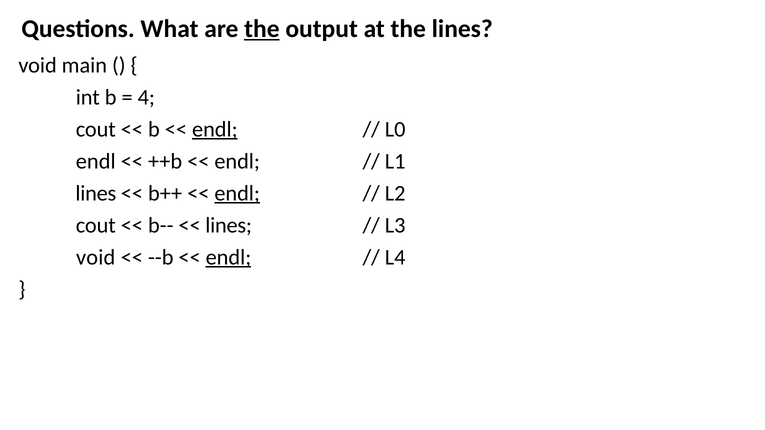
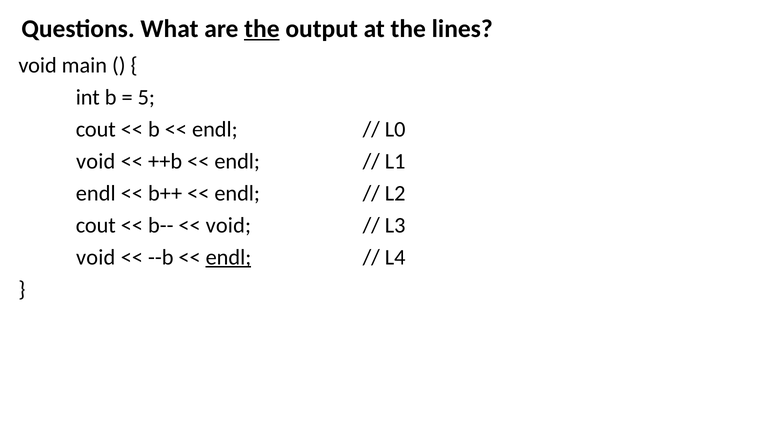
4: 4 -> 5
endl at (215, 129) underline: present -> none
endl at (96, 161): endl -> void
lines at (96, 193): lines -> endl
endl at (237, 193) underline: present -> none
lines at (229, 225): lines -> void
